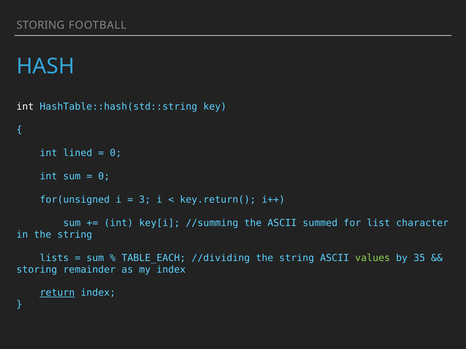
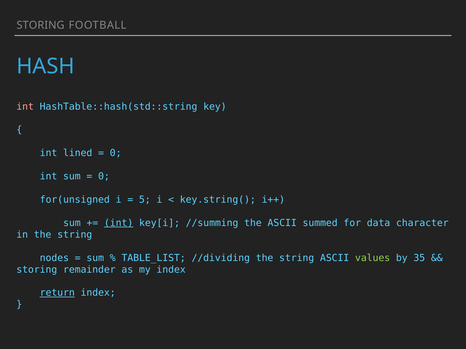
int at (25, 107) colour: white -> pink
3: 3 -> 5
key.return(: key.return( -> key.string(
int at (119, 223) underline: none -> present
list: list -> data
lists: lists -> nodes
TABLE_EACH: TABLE_EACH -> TABLE_LIST
